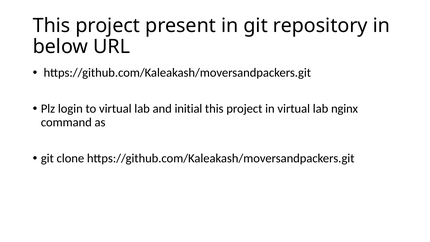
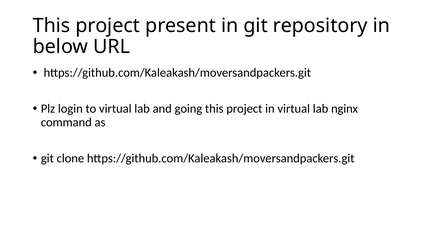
initial: initial -> going
